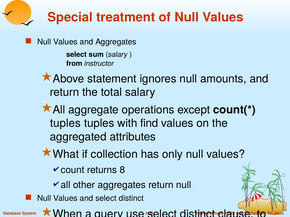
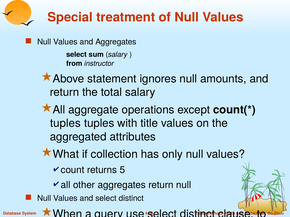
find: find -> title
8: 8 -> 5
